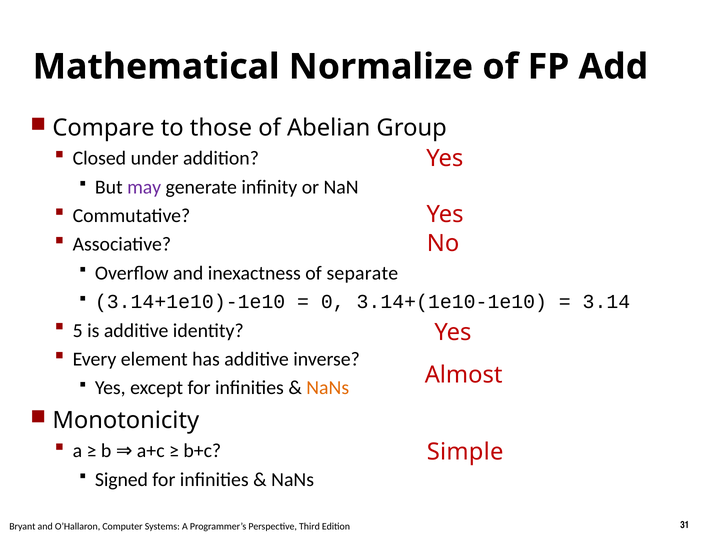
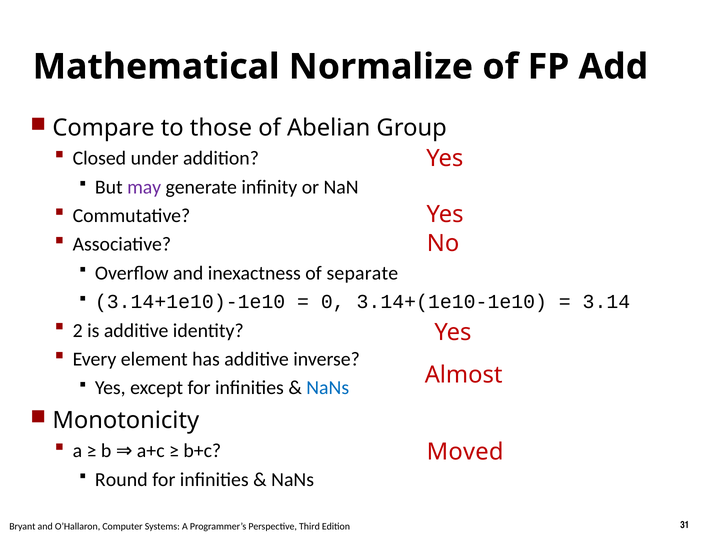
5: 5 -> 2
NaNs at (328, 388) colour: orange -> blue
Simple: Simple -> Moved
Signed: Signed -> Round
